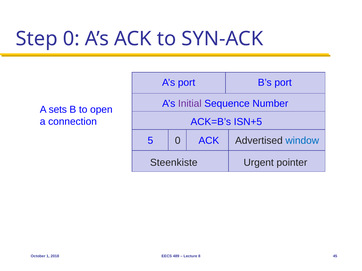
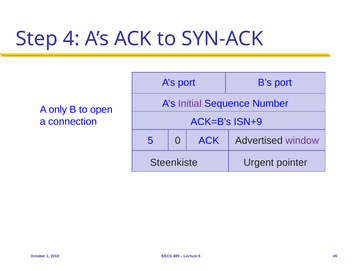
Step 0: 0 -> 4
sets: sets -> only
ISN+5: ISN+5 -> ISN+9
window colour: blue -> purple
